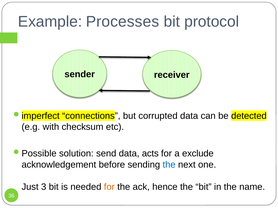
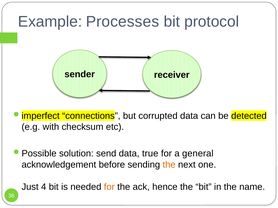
acts: acts -> true
exclude: exclude -> general
the at (169, 165) colour: blue -> orange
3: 3 -> 4
